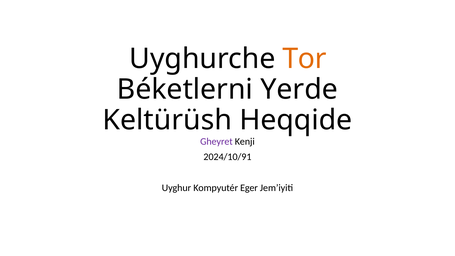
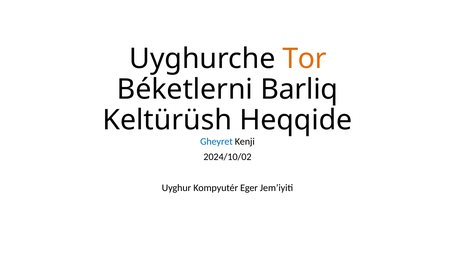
Yerde: Yerde -> Barliq
Gheyret colour: purple -> blue
2024/10/91: 2024/10/91 -> 2024/10/02
